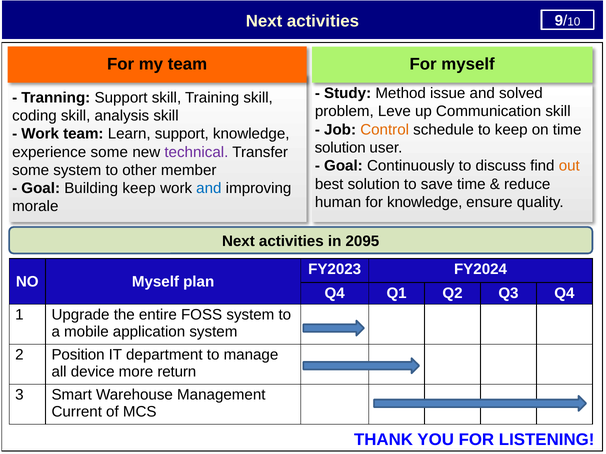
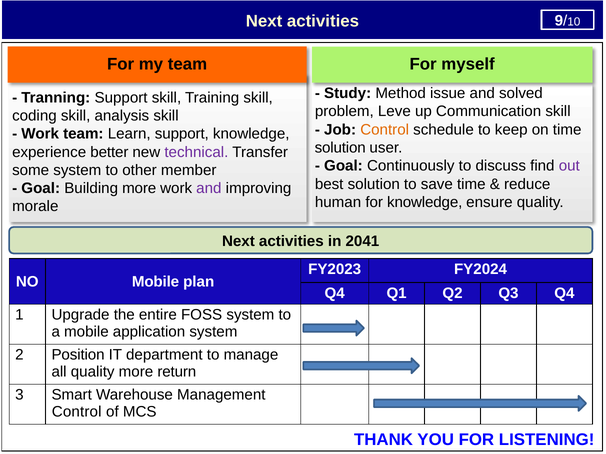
experience some: some -> better
out colour: orange -> purple
Building keep: keep -> more
and at (209, 189) colour: blue -> purple
2095: 2095 -> 2041
NO Myself: Myself -> Mobile
all device: device -> quality
Current at (77, 412): Current -> Control
